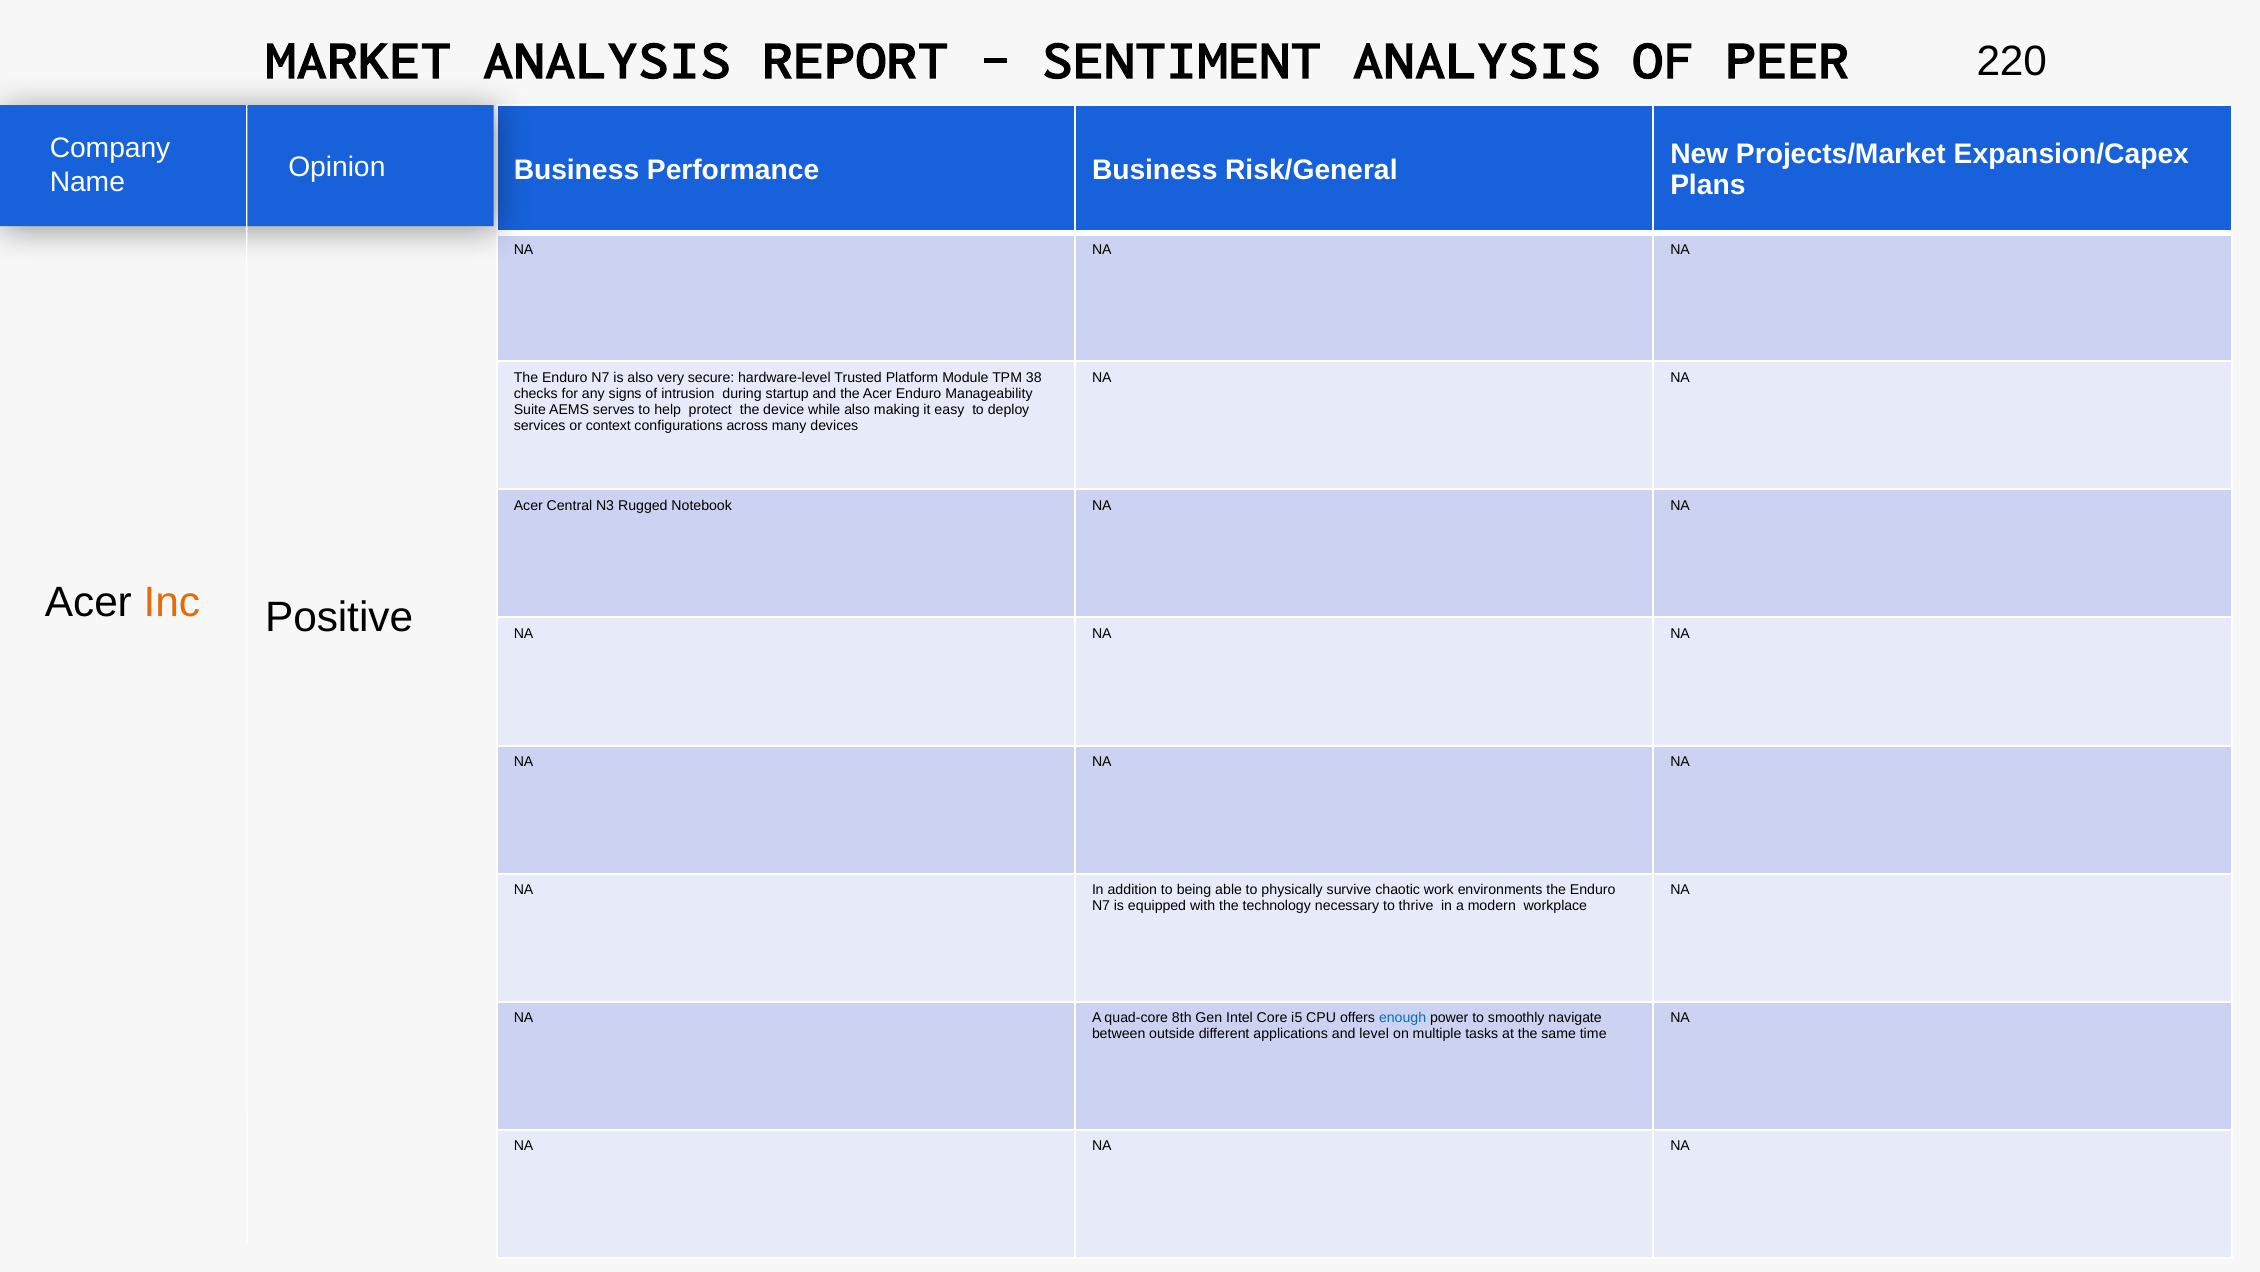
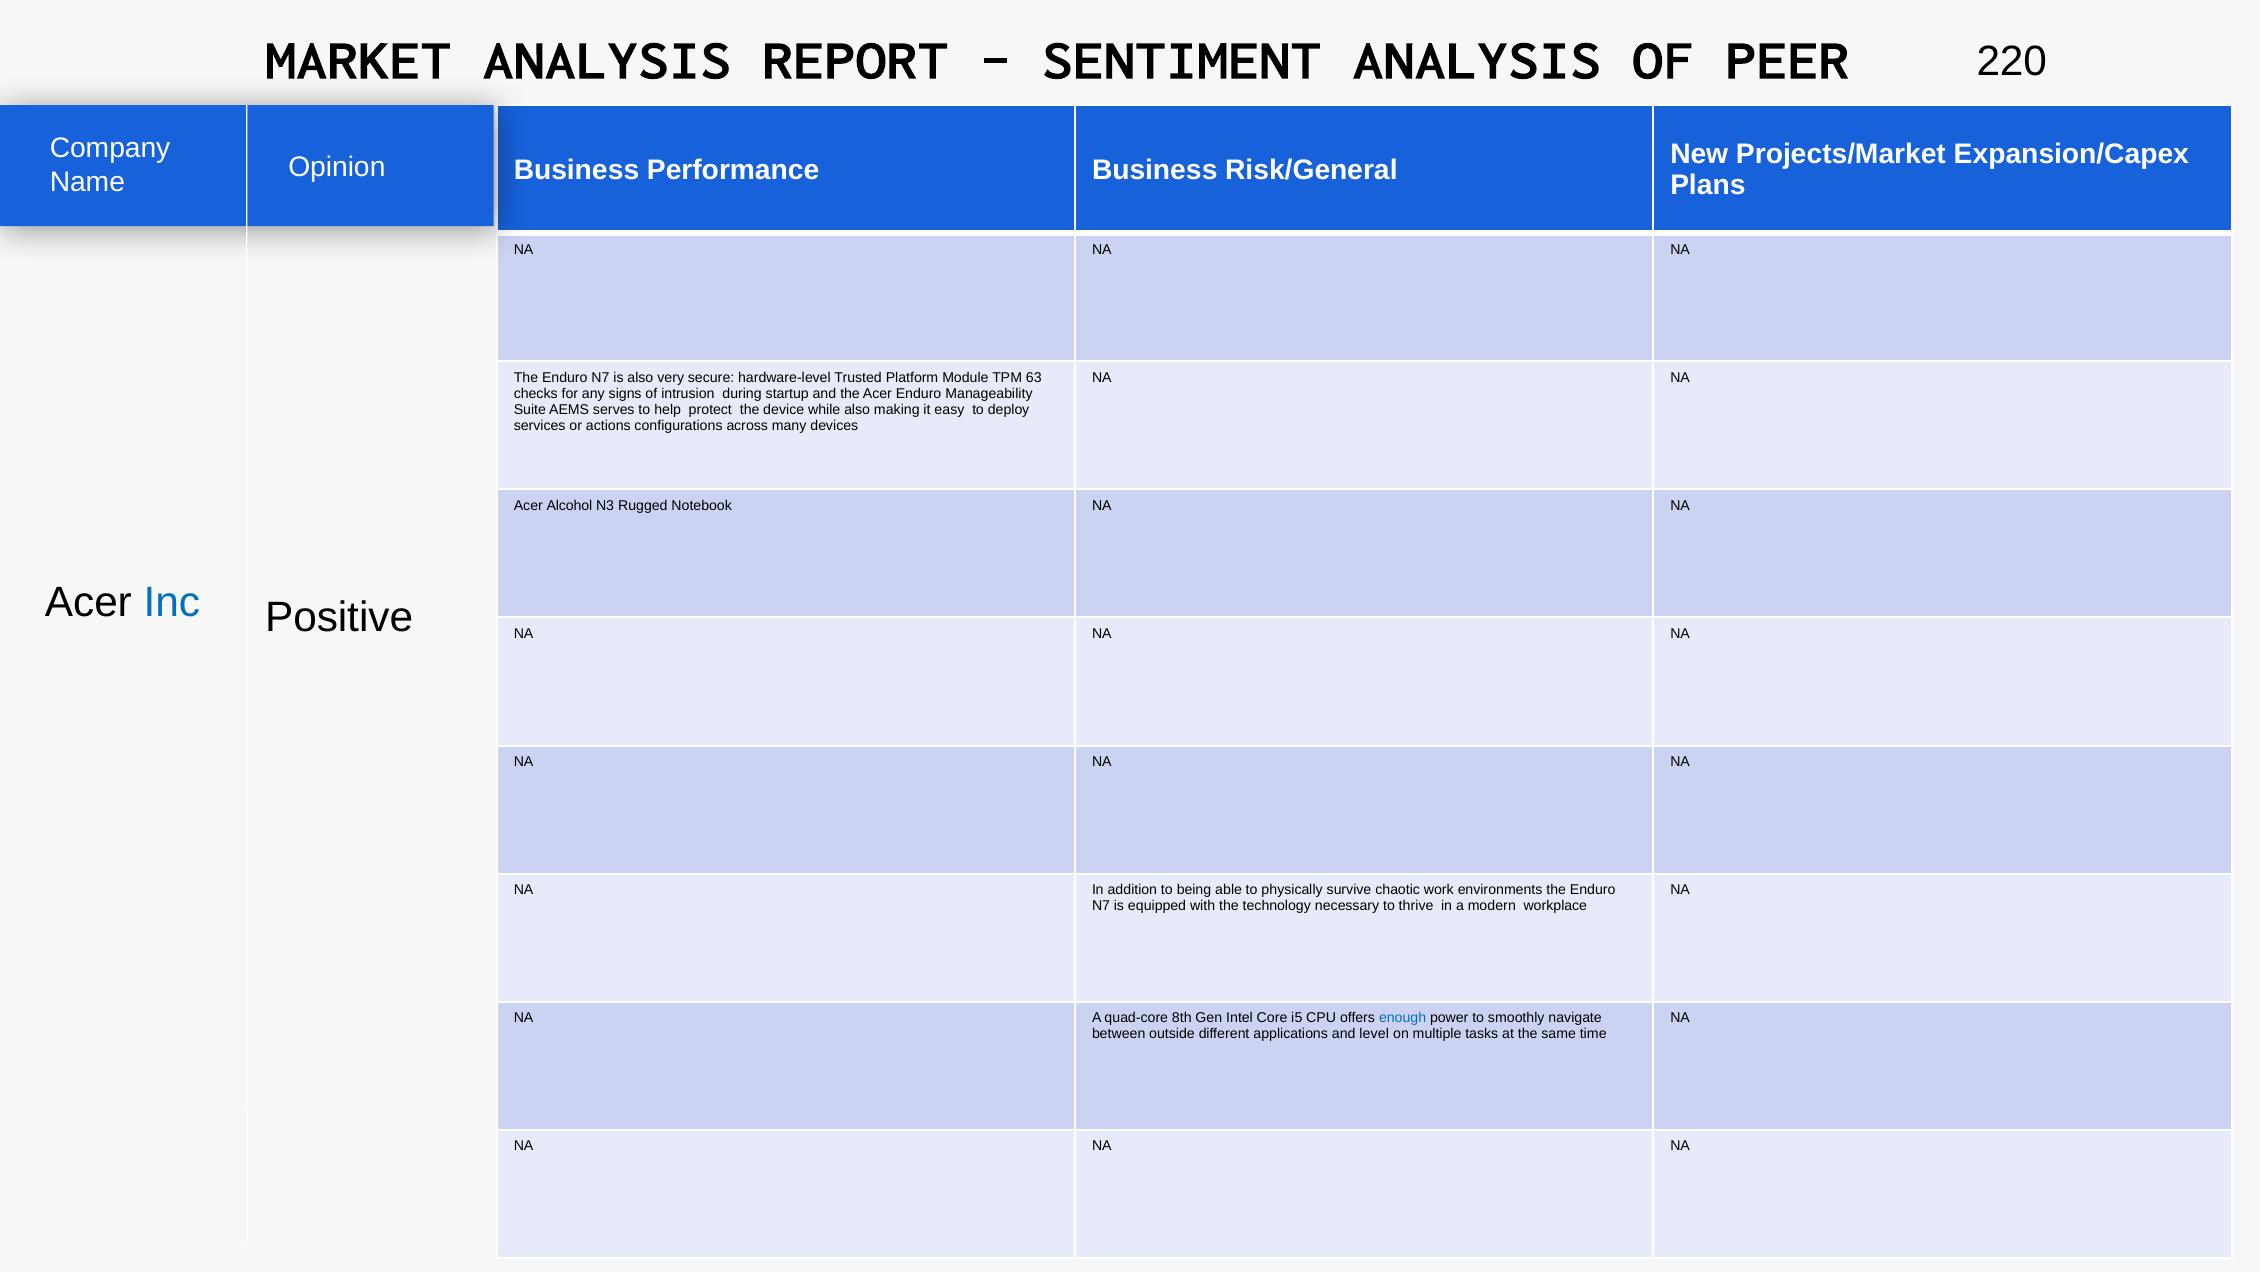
38: 38 -> 63
context: context -> actions
Central: Central -> Alcohol
Inc colour: orange -> blue
